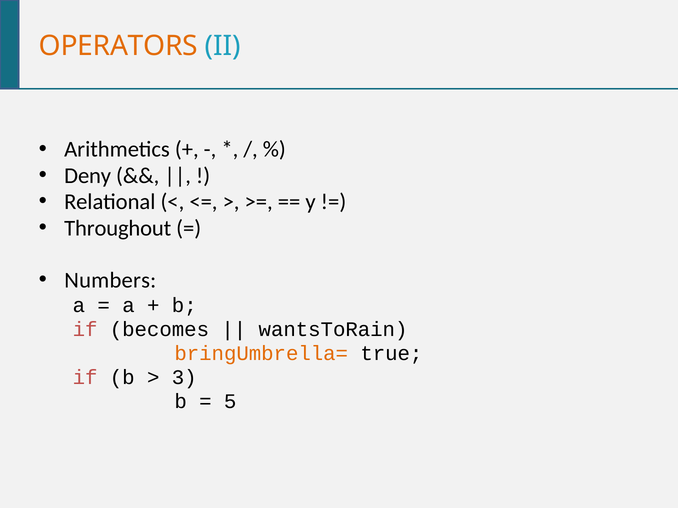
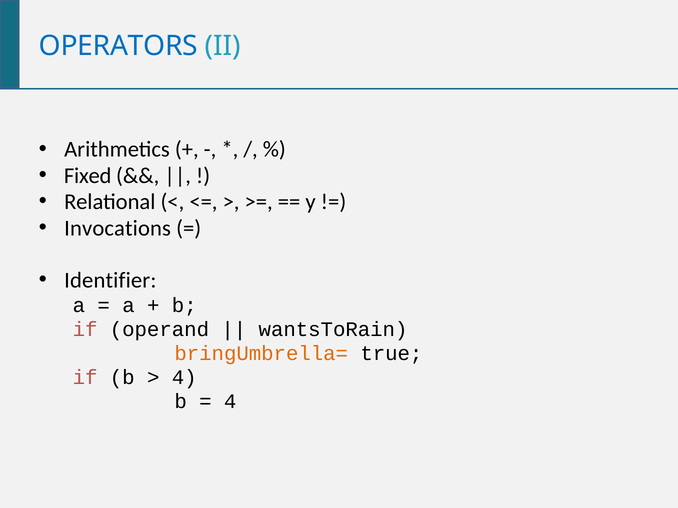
OPERATORS colour: orange -> blue
Deny: Deny -> Fixed
Throughout: Throughout -> Invocations
Numbers: Numbers -> Identifier
becomes: becomes -> operand
3 at (184, 378): 3 -> 4
5 at (230, 402): 5 -> 4
